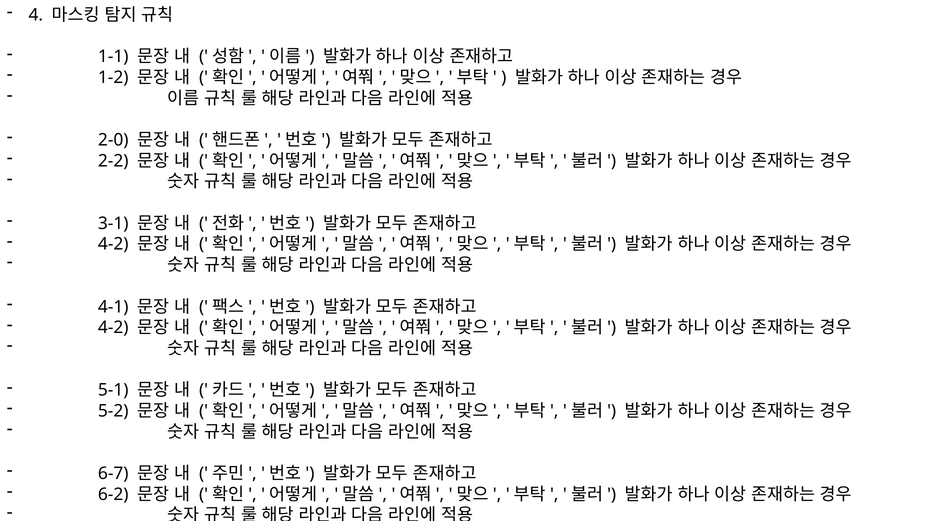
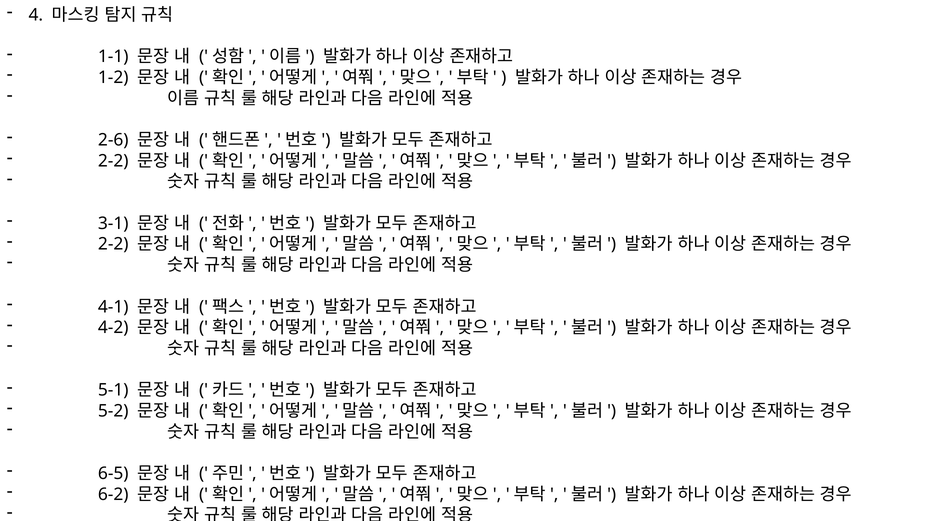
2-0: 2-0 -> 2-6
4-2 at (113, 244): 4-2 -> 2-2
6-7: 6-7 -> 6-5
